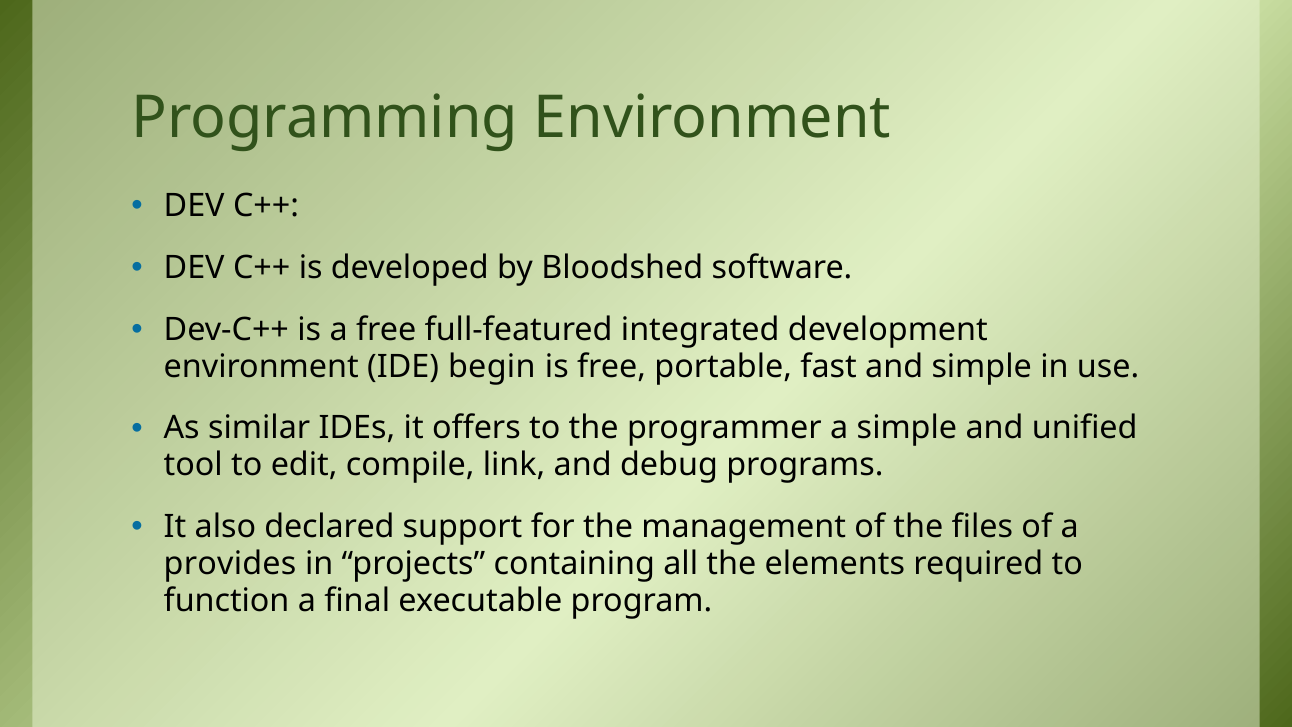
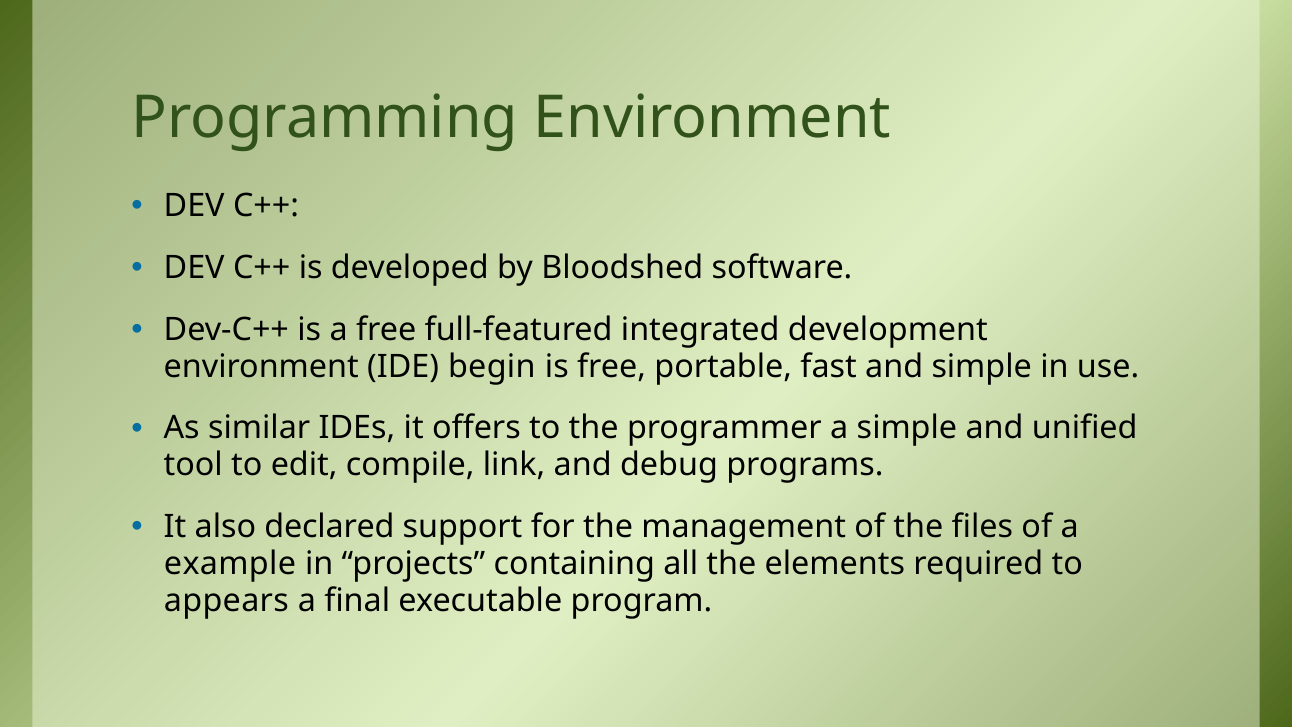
provides: provides -> example
function: function -> appears
